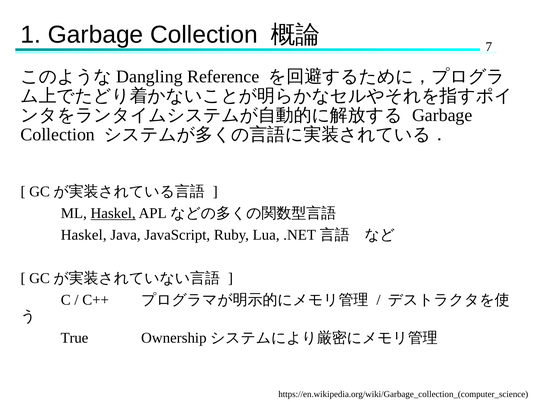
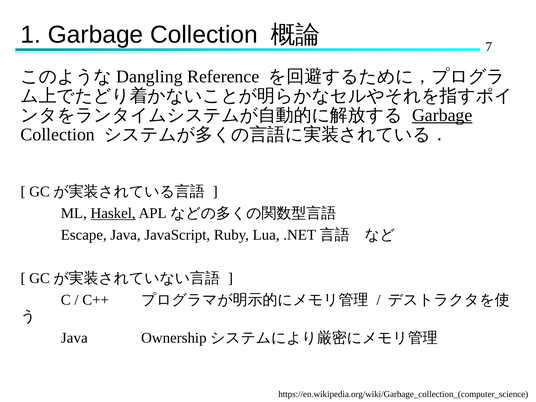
Garbage at (442, 115) underline: none -> present
Haskel at (84, 235): Haskel -> Escape
True at (74, 338): True -> Java
